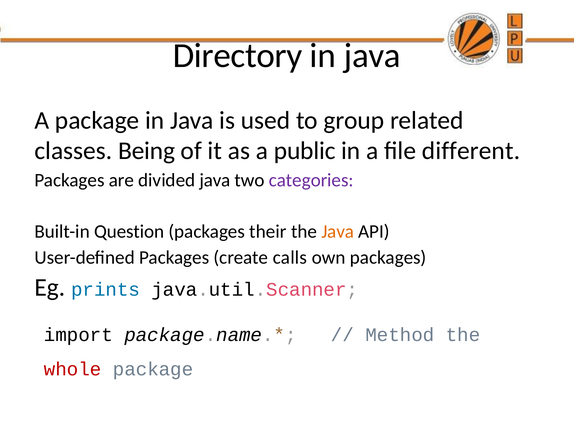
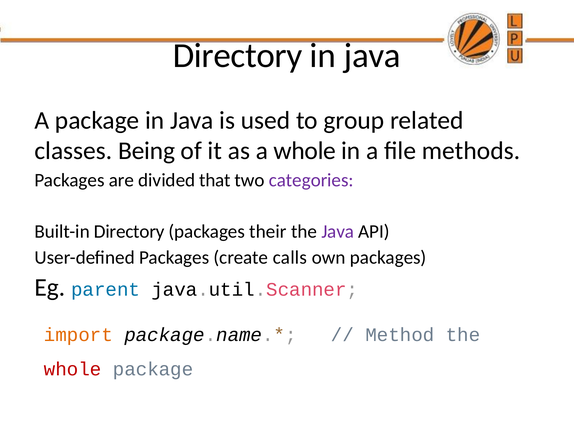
a public: public -> whole
different: different -> methods
divided java: java -> that
Built-in Question: Question -> Directory
Java at (338, 232) colour: orange -> purple
prints: prints -> parent
import colour: black -> orange
